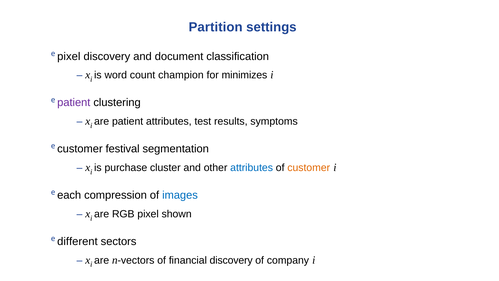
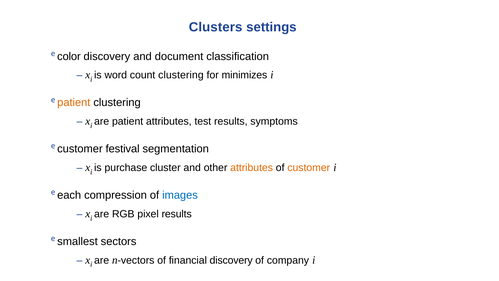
Partition: Partition -> Clusters
e pixel: pixel -> color
count champion: champion -> clustering
patient at (74, 103) colour: purple -> orange
attributes at (252, 168) colour: blue -> orange
pixel shown: shown -> results
different: different -> smallest
